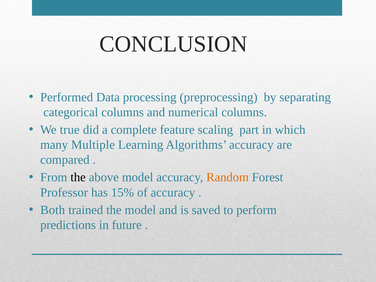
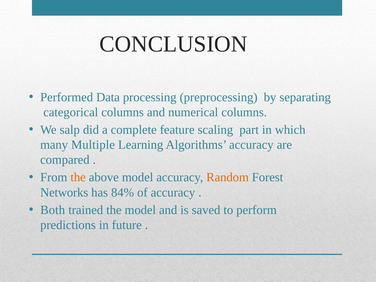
true: true -> salp
the at (78, 177) colour: black -> orange
Professor: Professor -> Networks
15%: 15% -> 84%
